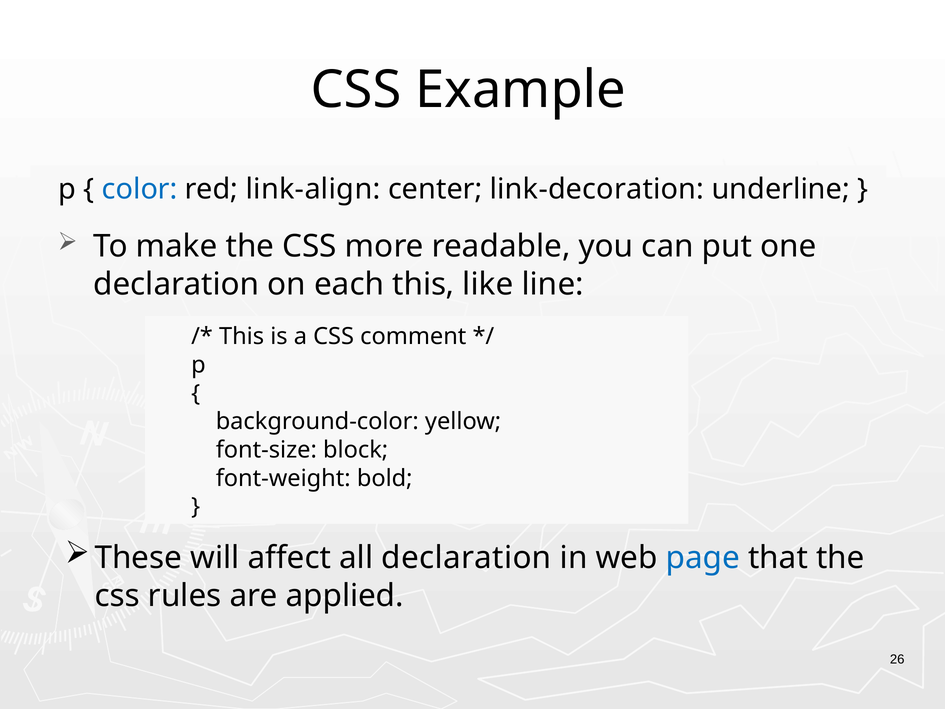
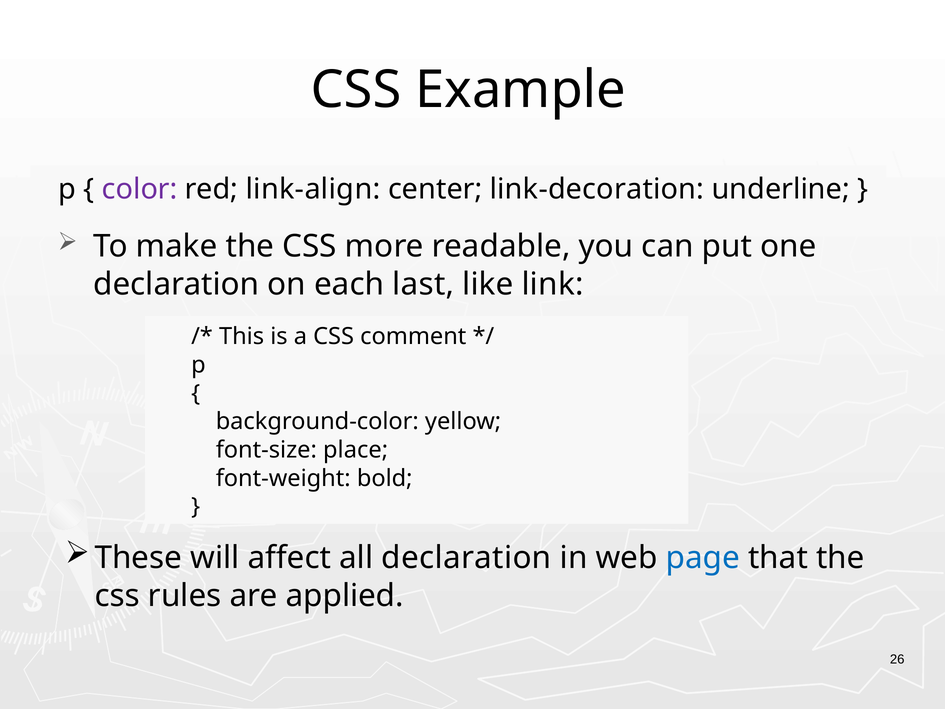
color colour: blue -> purple
each this: this -> last
line: line -> link
block: block -> place
